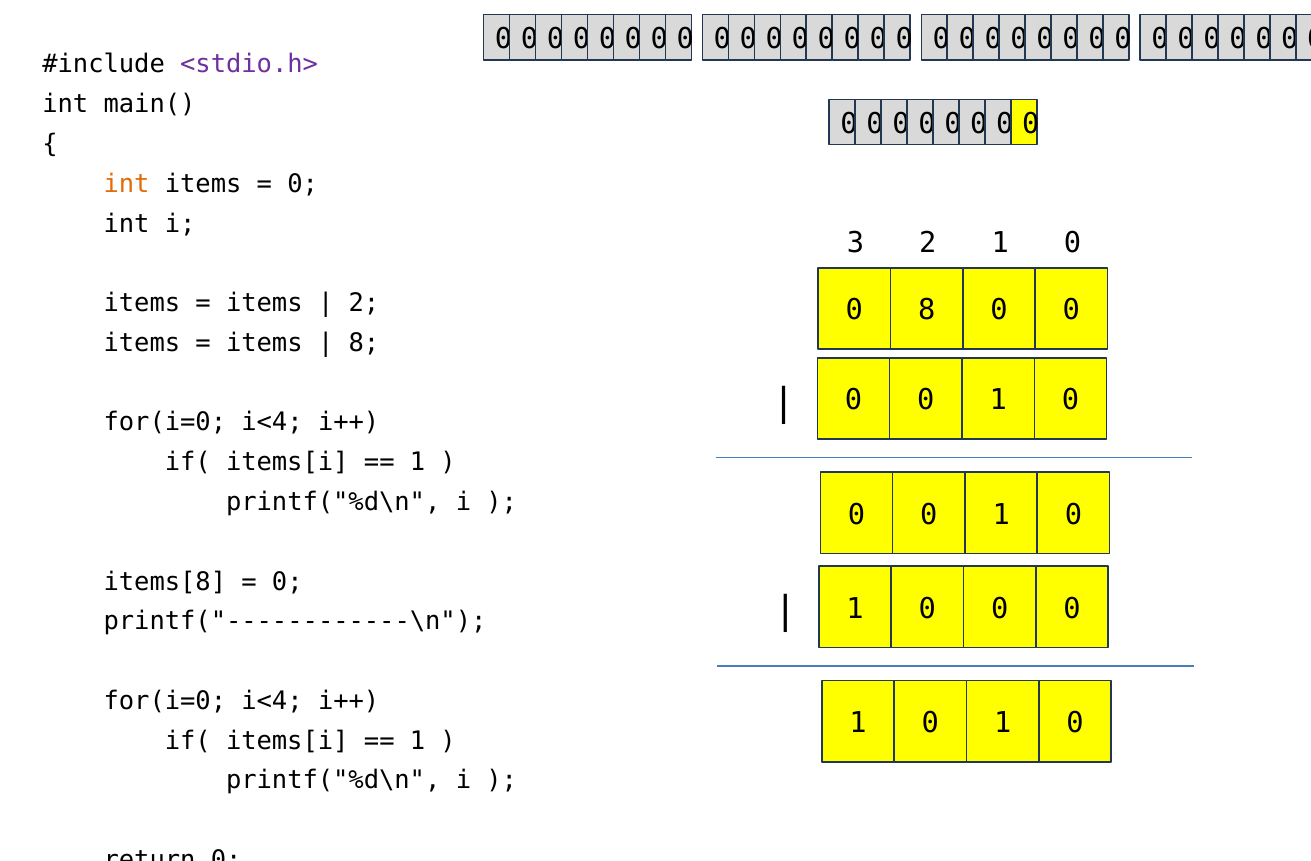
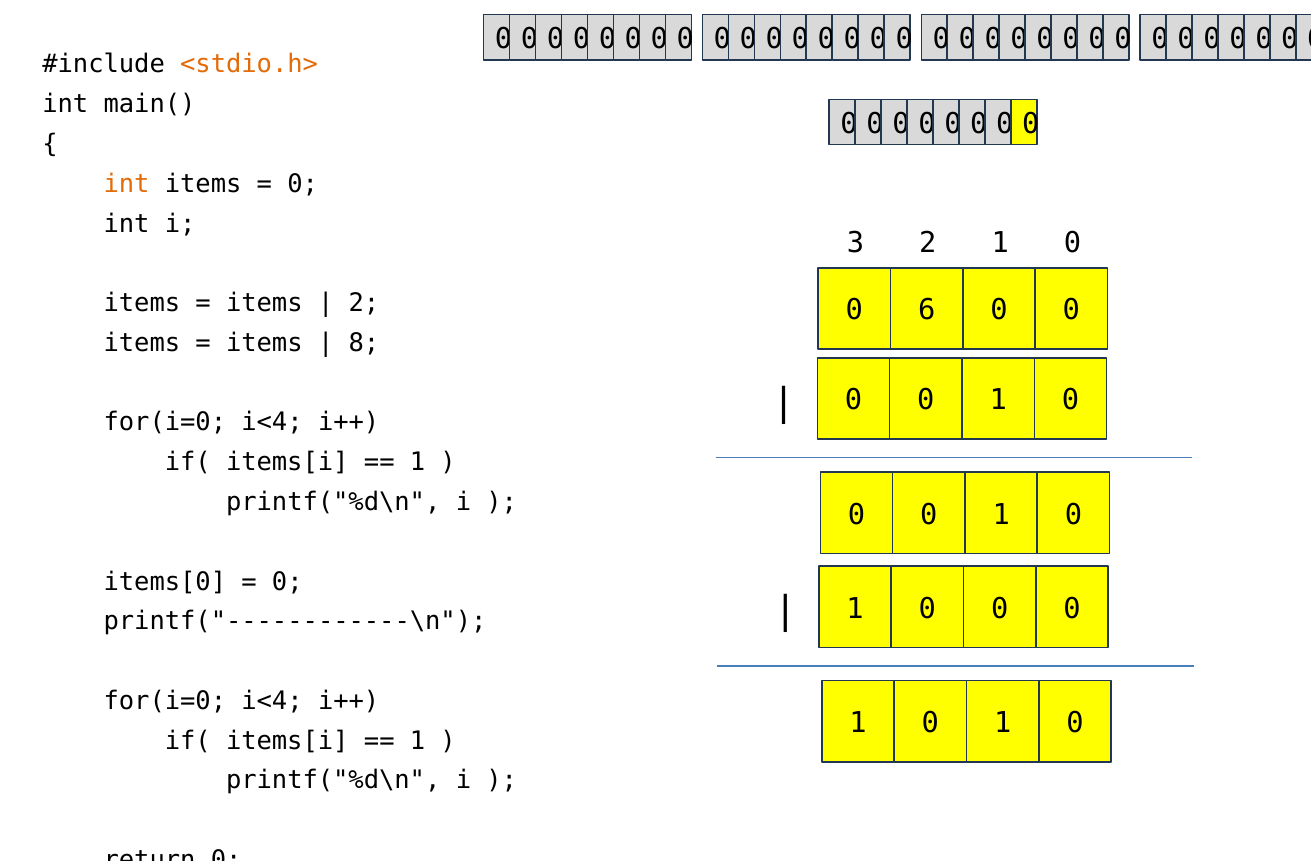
<stdio.h> colour: purple -> orange
0 8: 8 -> 6
items[8: items[8 -> items[0
